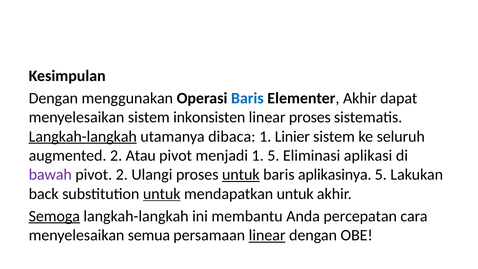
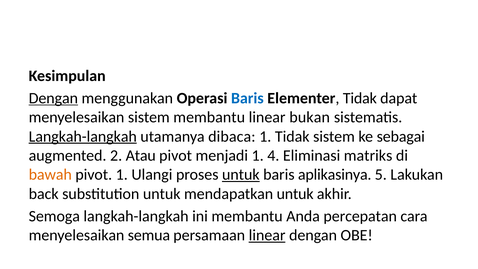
Dengan at (53, 98) underline: none -> present
Elementer Akhir: Akhir -> Tidak
sistem inkonsisten: inkonsisten -> membantu
linear proses: proses -> bukan
1 Linier: Linier -> Tidak
seluruh: seluruh -> sebagai
1 5: 5 -> 4
aplikasi: aplikasi -> matriks
bawah colour: purple -> orange
pivot 2: 2 -> 1
untuk at (162, 194) underline: present -> none
Semoga underline: present -> none
